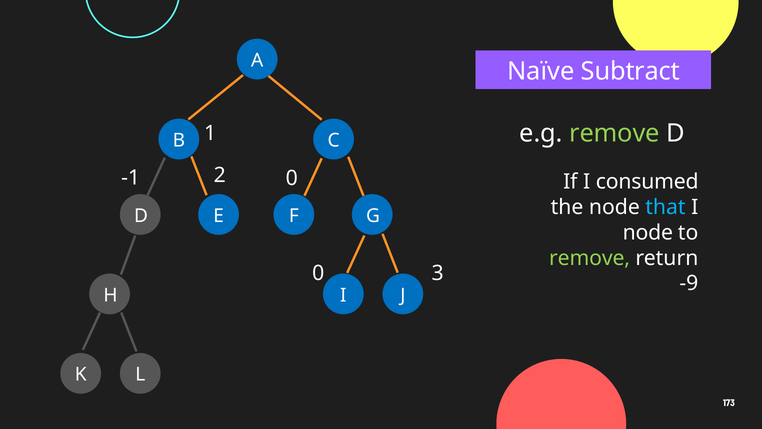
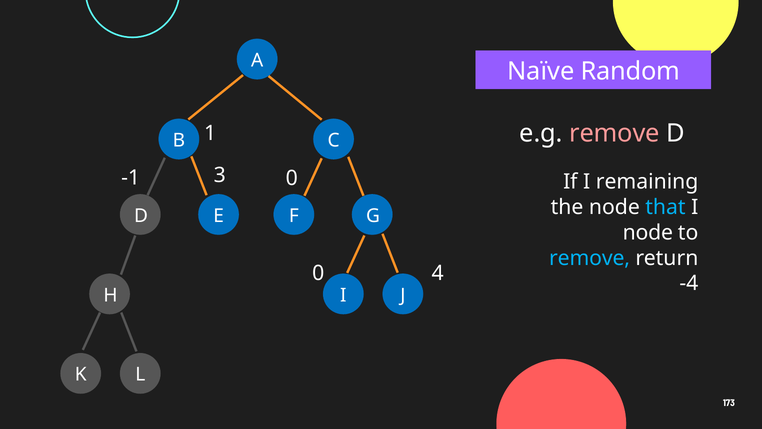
Subtract: Subtract -> Random
remove at (615, 133) colour: light green -> pink
2: 2 -> 3
consumed: consumed -> remaining
remove at (590, 258) colour: light green -> light blue
3: 3 -> 4
-9: -9 -> -4
